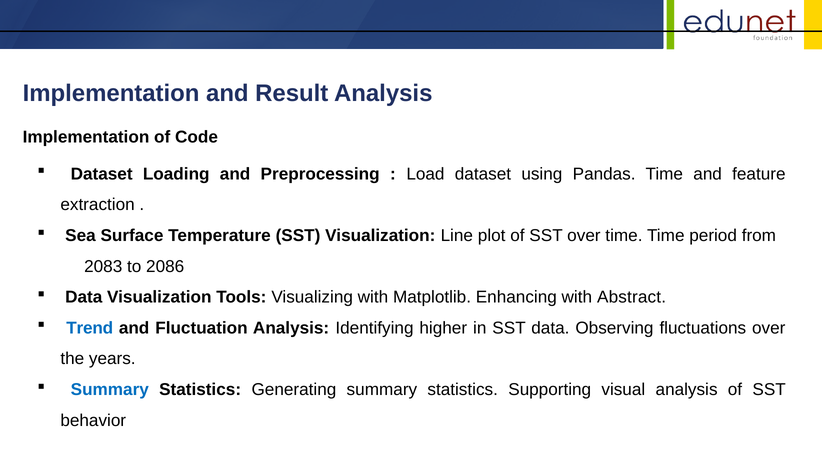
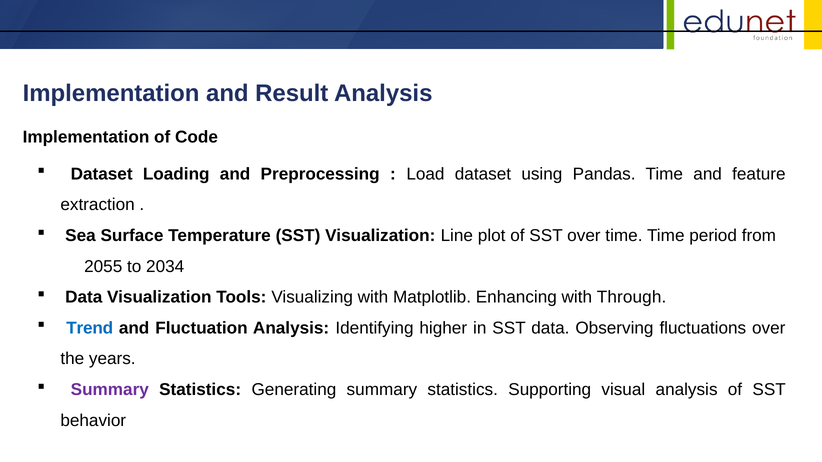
2083: 2083 -> 2055
2086: 2086 -> 2034
Abstract: Abstract -> Through
Summary at (110, 390) colour: blue -> purple
